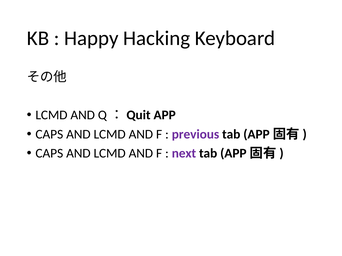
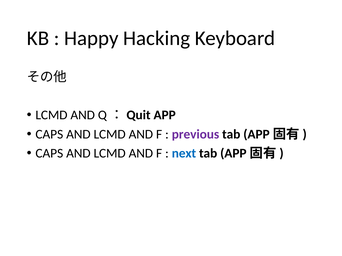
next colour: purple -> blue
